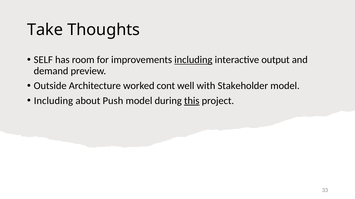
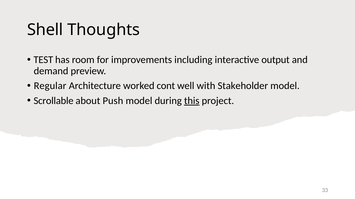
Take: Take -> Shell
SELF: SELF -> TEST
including at (193, 60) underline: present -> none
Outside: Outside -> Regular
Including at (53, 101): Including -> Scrollable
